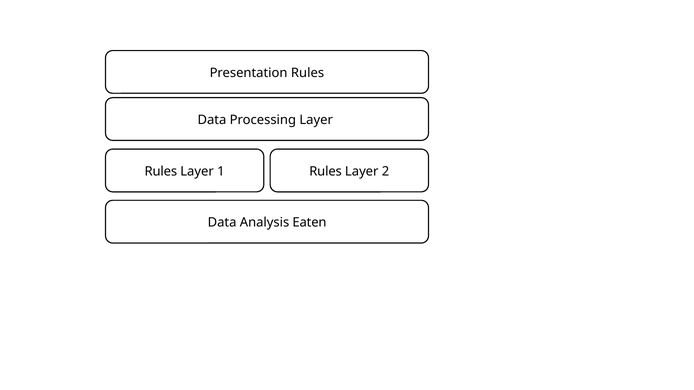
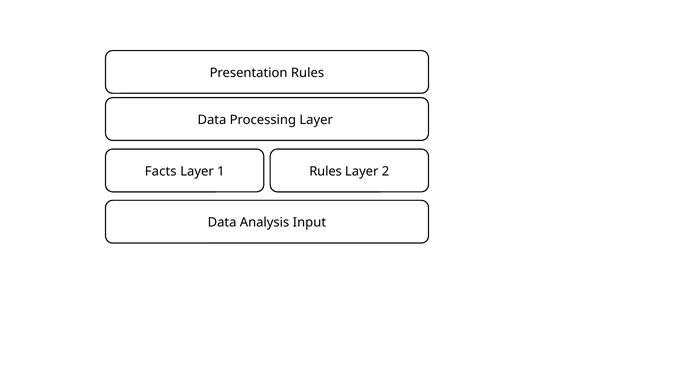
Rules at (161, 172): Rules -> Facts
Eaten: Eaten -> Input
